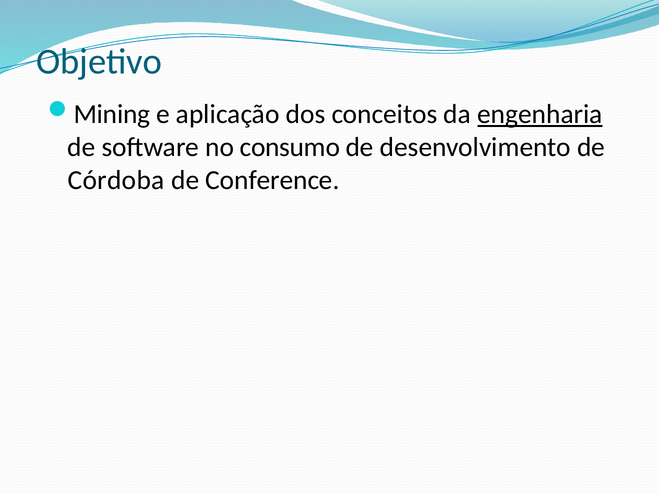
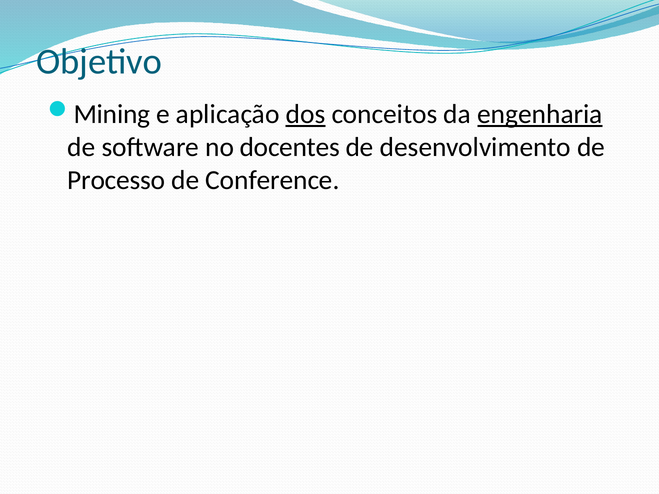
dos underline: none -> present
consumo: consumo -> docentes
Córdoba: Córdoba -> Processo
